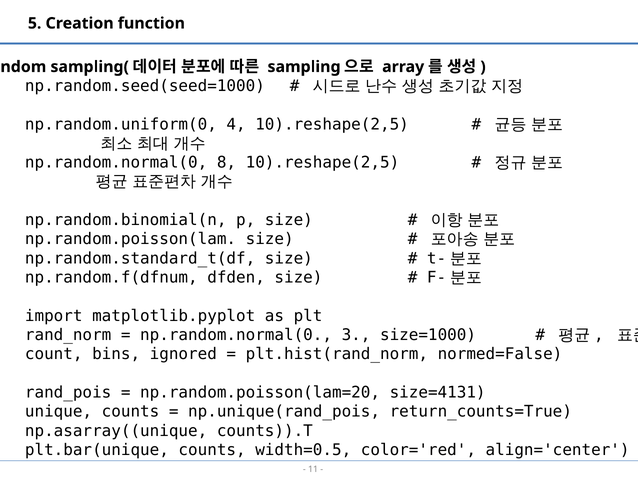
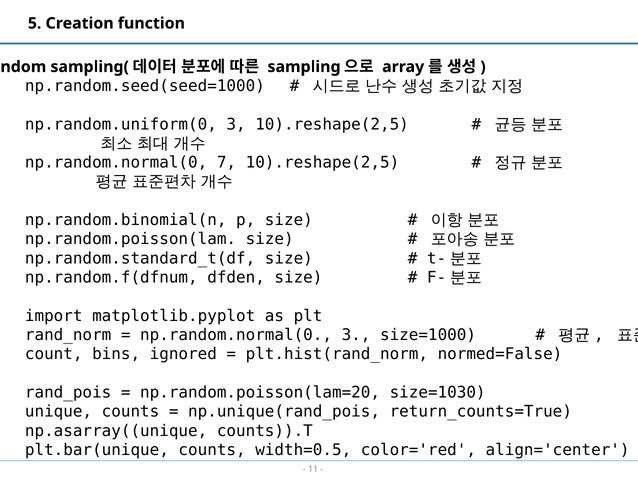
np.random.uniform(0 4: 4 -> 3
8: 8 -> 7
size=4131: size=4131 -> size=1030
